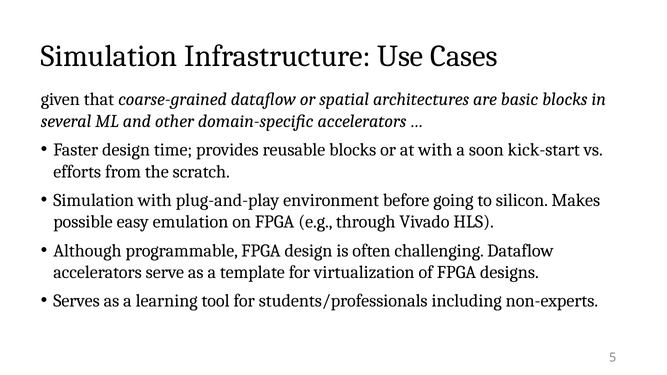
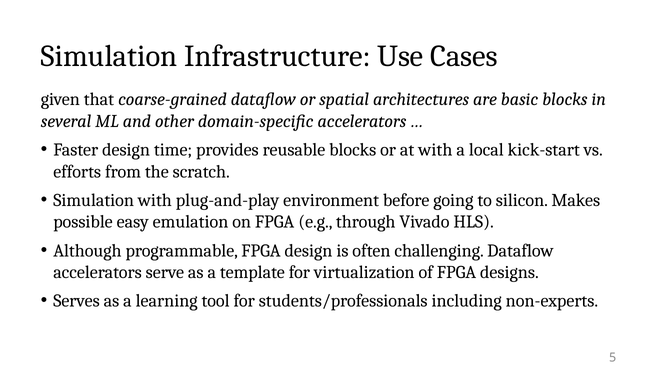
soon: soon -> local
